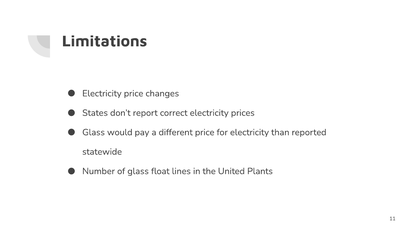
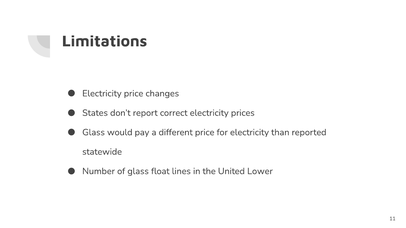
Plants: Plants -> Lower
